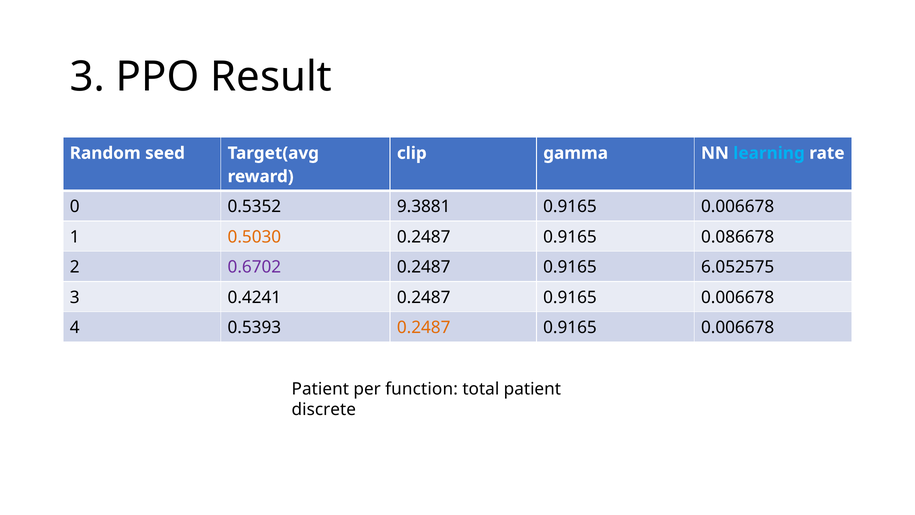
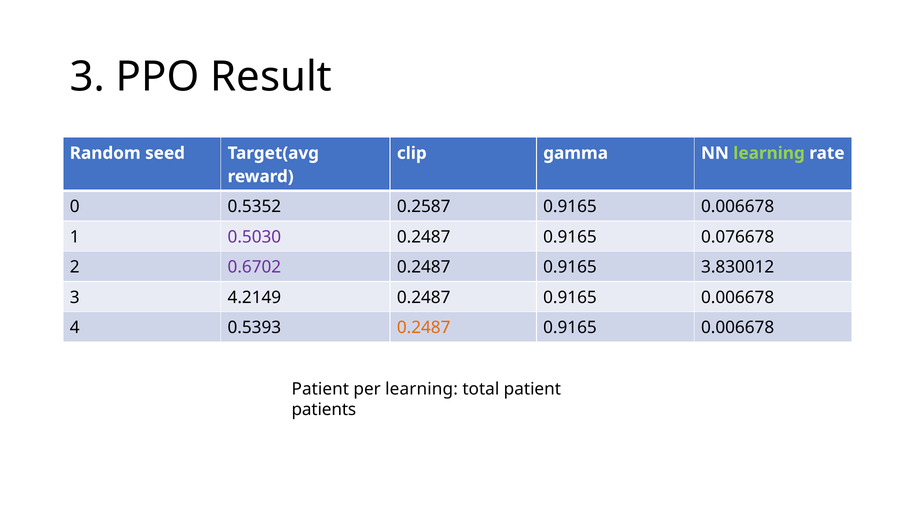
learning at (769, 153) colour: light blue -> light green
9.3881: 9.3881 -> 0.2587
0.5030 colour: orange -> purple
0.086678: 0.086678 -> 0.076678
6.052575: 6.052575 -> 3.830012
0.4241: 0.4241 -> 4.2149
per function: function -> learning
discrete: discrete -> patients
